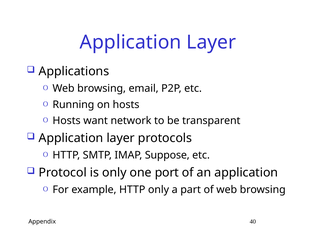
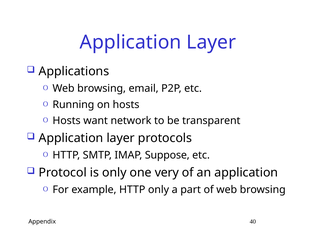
port: port -> very
